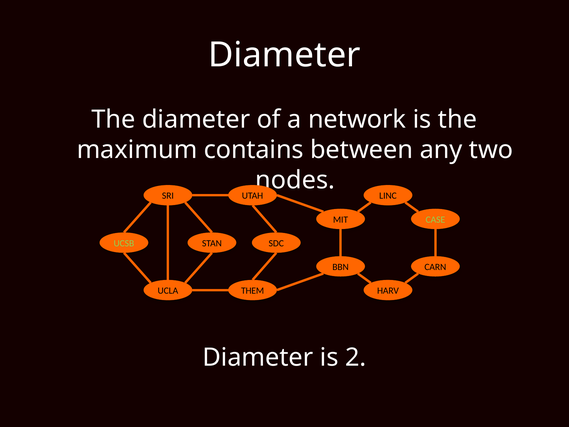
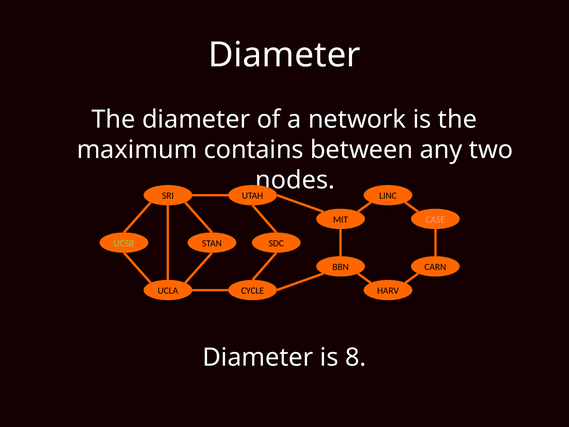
CASE colour: light green -> pink
THEM: THEM -> CYCLE
2: 2 -> 8
